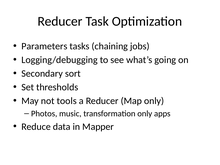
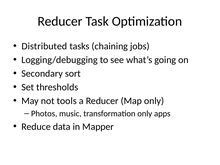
Parameters: Parameters -> Distributed
